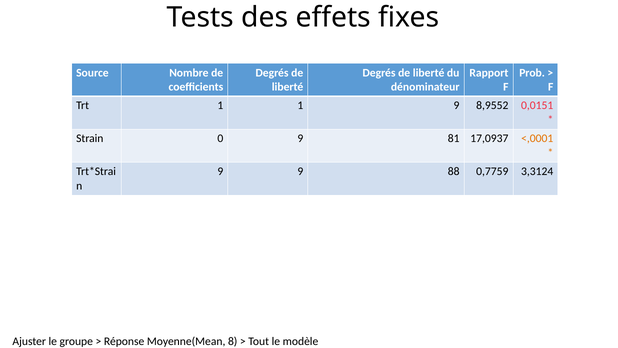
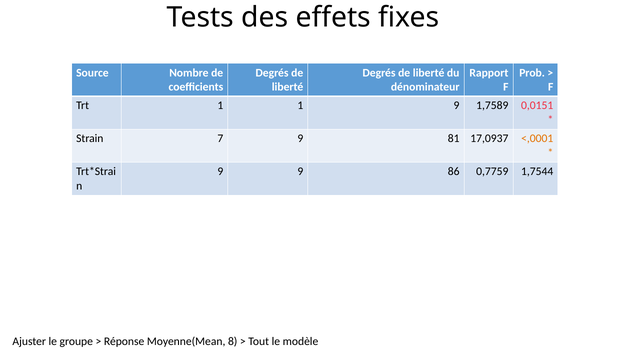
8,9552: 8,9552 -> 1,7589
0: 0 -> 7
88: 88 -> 86
3,3124: 3,3124 -> 1,7544
